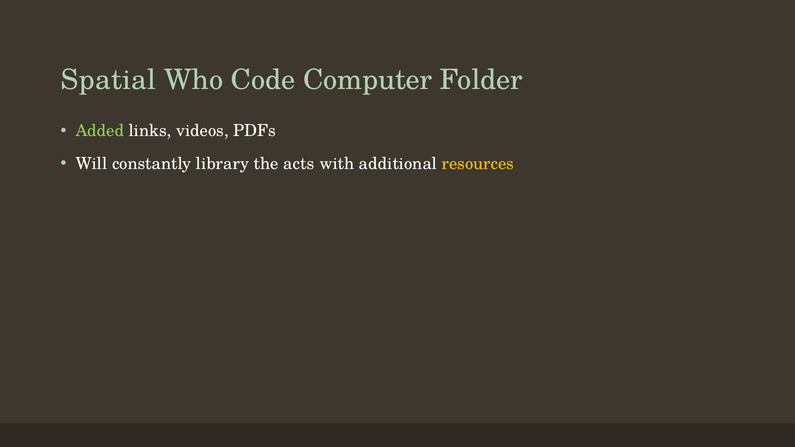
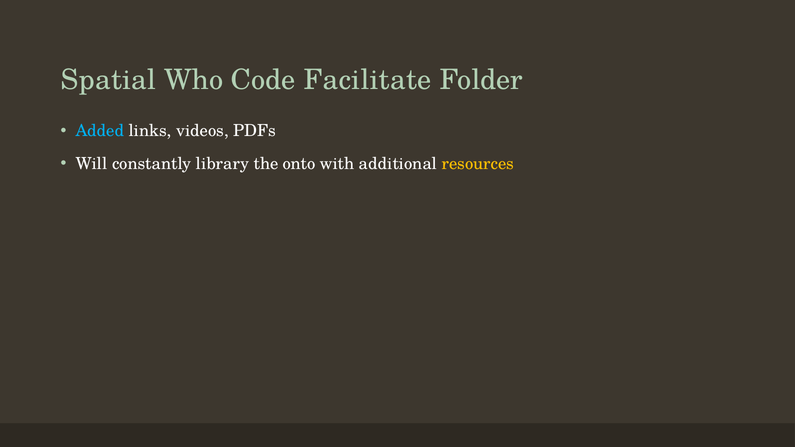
Computer: Computer -> Facilitate
Added colour: light green -> light blue
acts: acts -> onto
